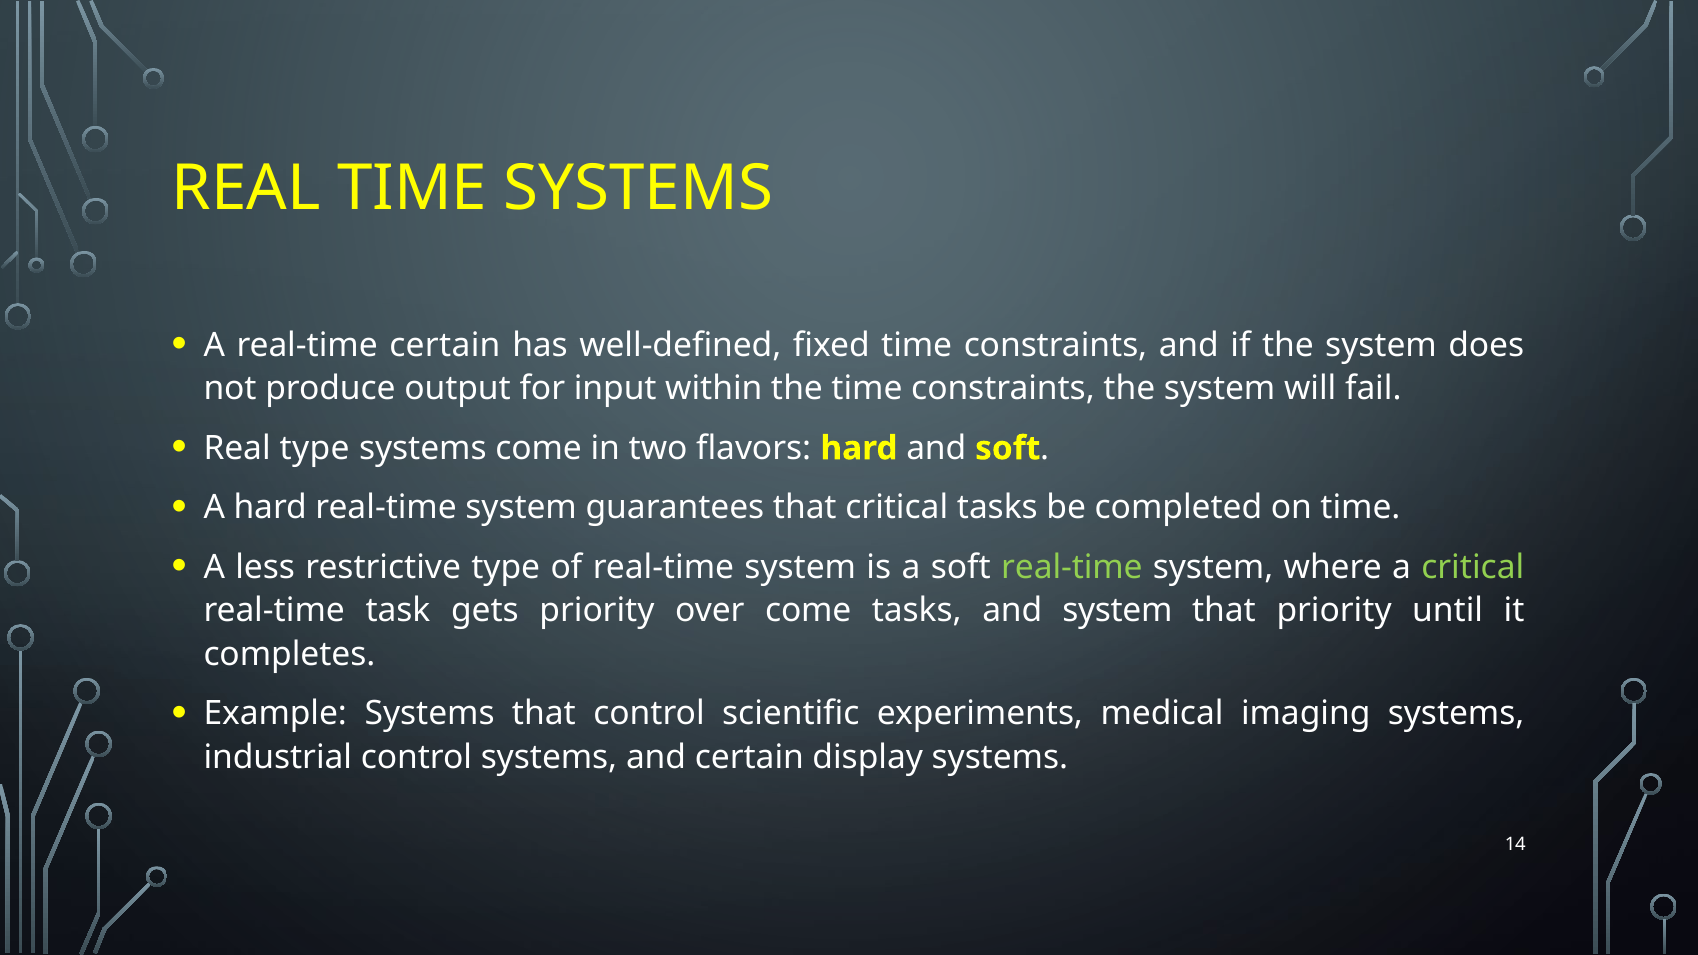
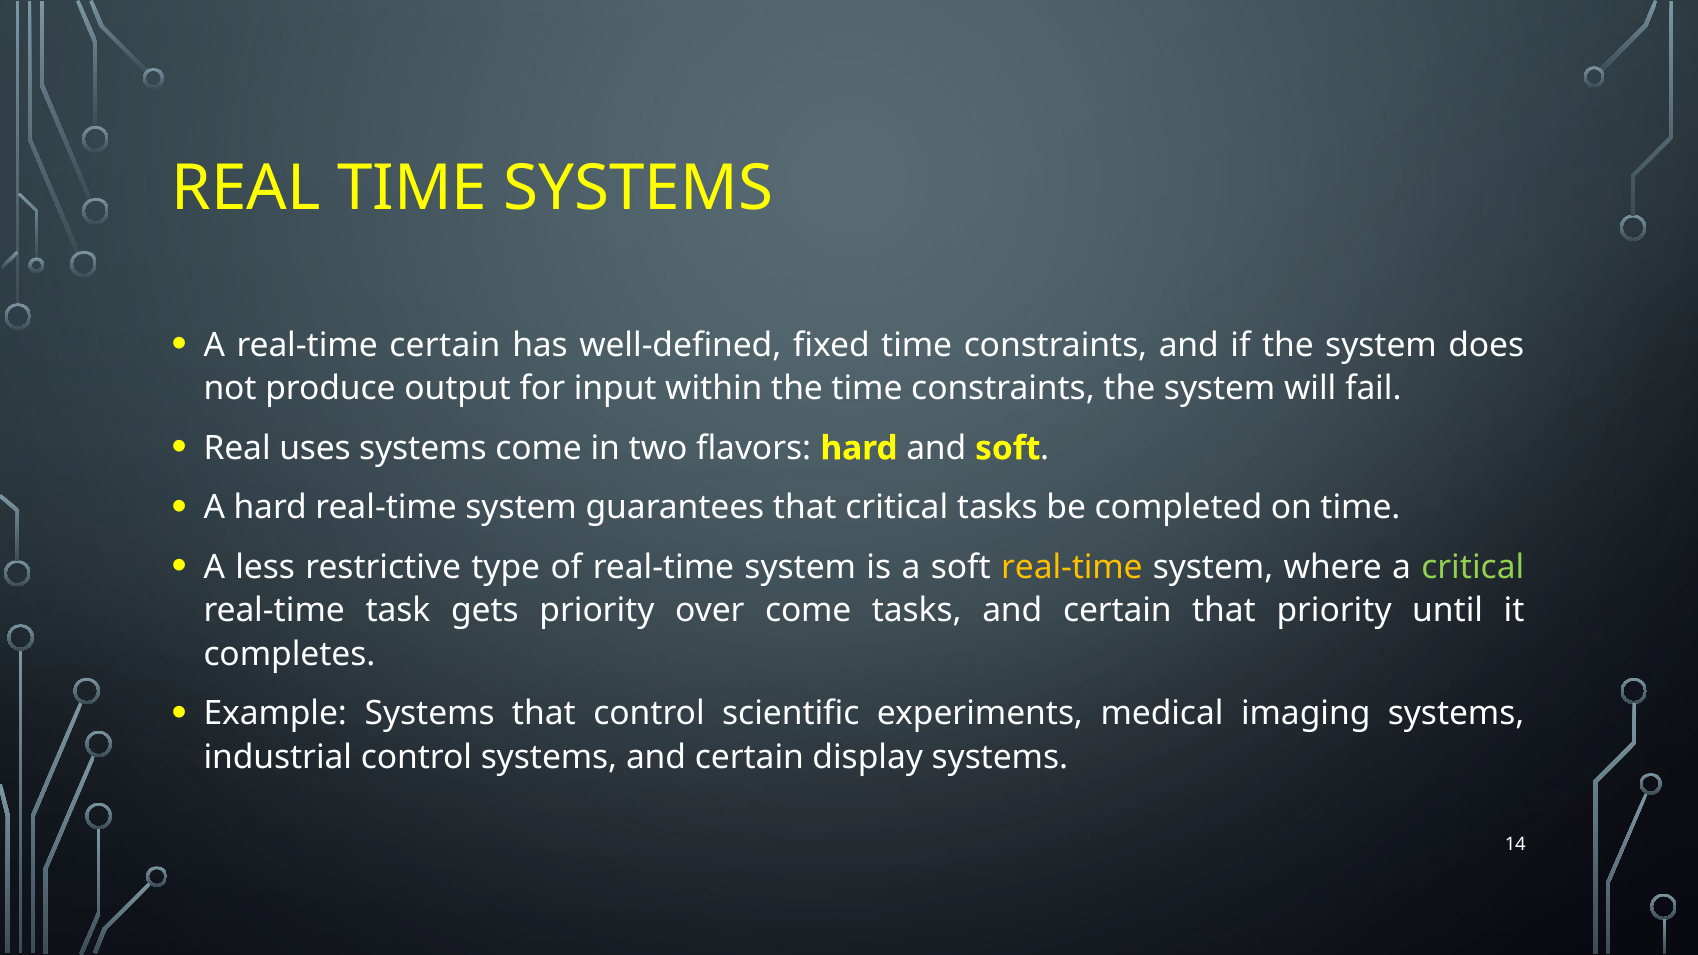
Real type: type -> uses
real-time at (1072, 567) colour: light green -> yellow
tasks and system: system -> certain
